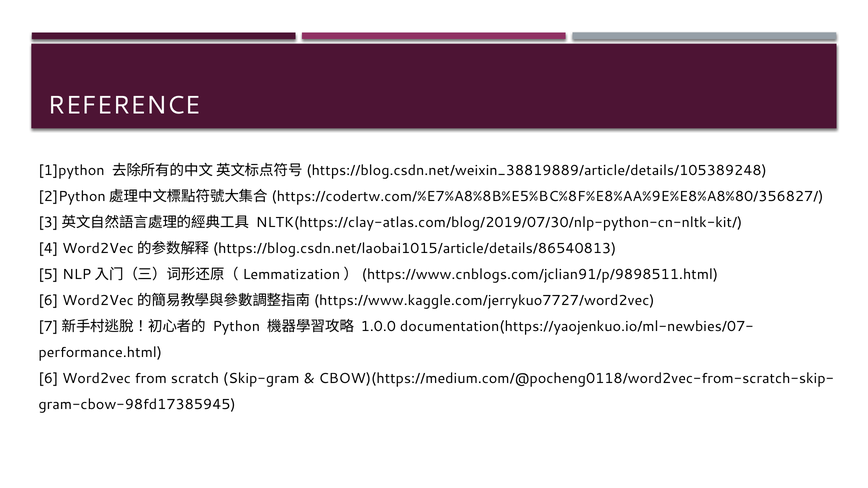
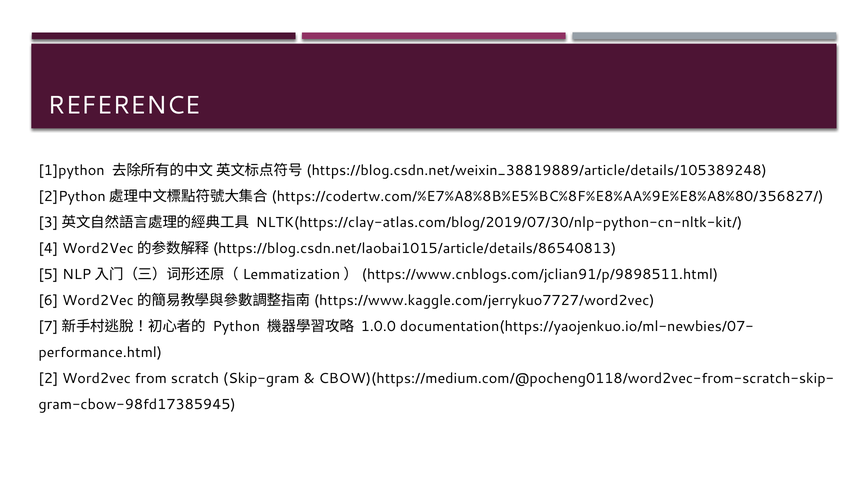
6 at (48, 379): 6 -> 2
